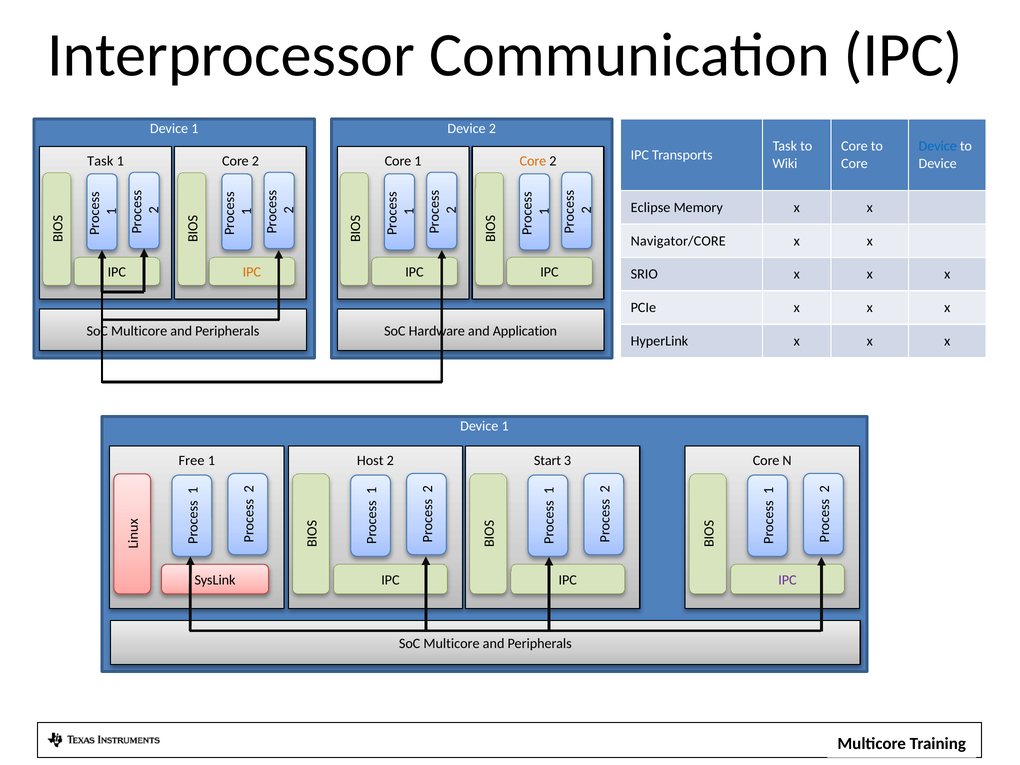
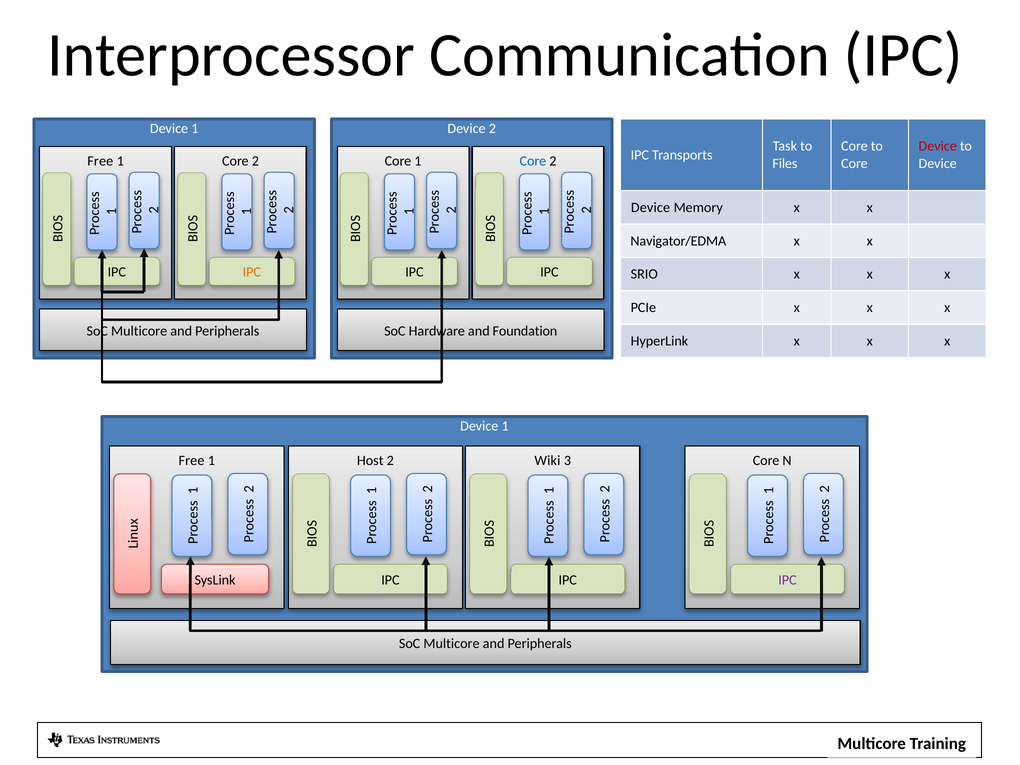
Device at (938, 146) colour: blue -> red
Task at (100, 161): Task -> Free
Core at (533, 161) colour: orange -> blue
Wiki: Wiki -> Files
Eclipse at (651, 207): Eclipse -> Device
Navigator/CORE: Navigator/CORE -> Navigator/EDMA
Application: Application -> Foundation
Start: Start -> Wiki
